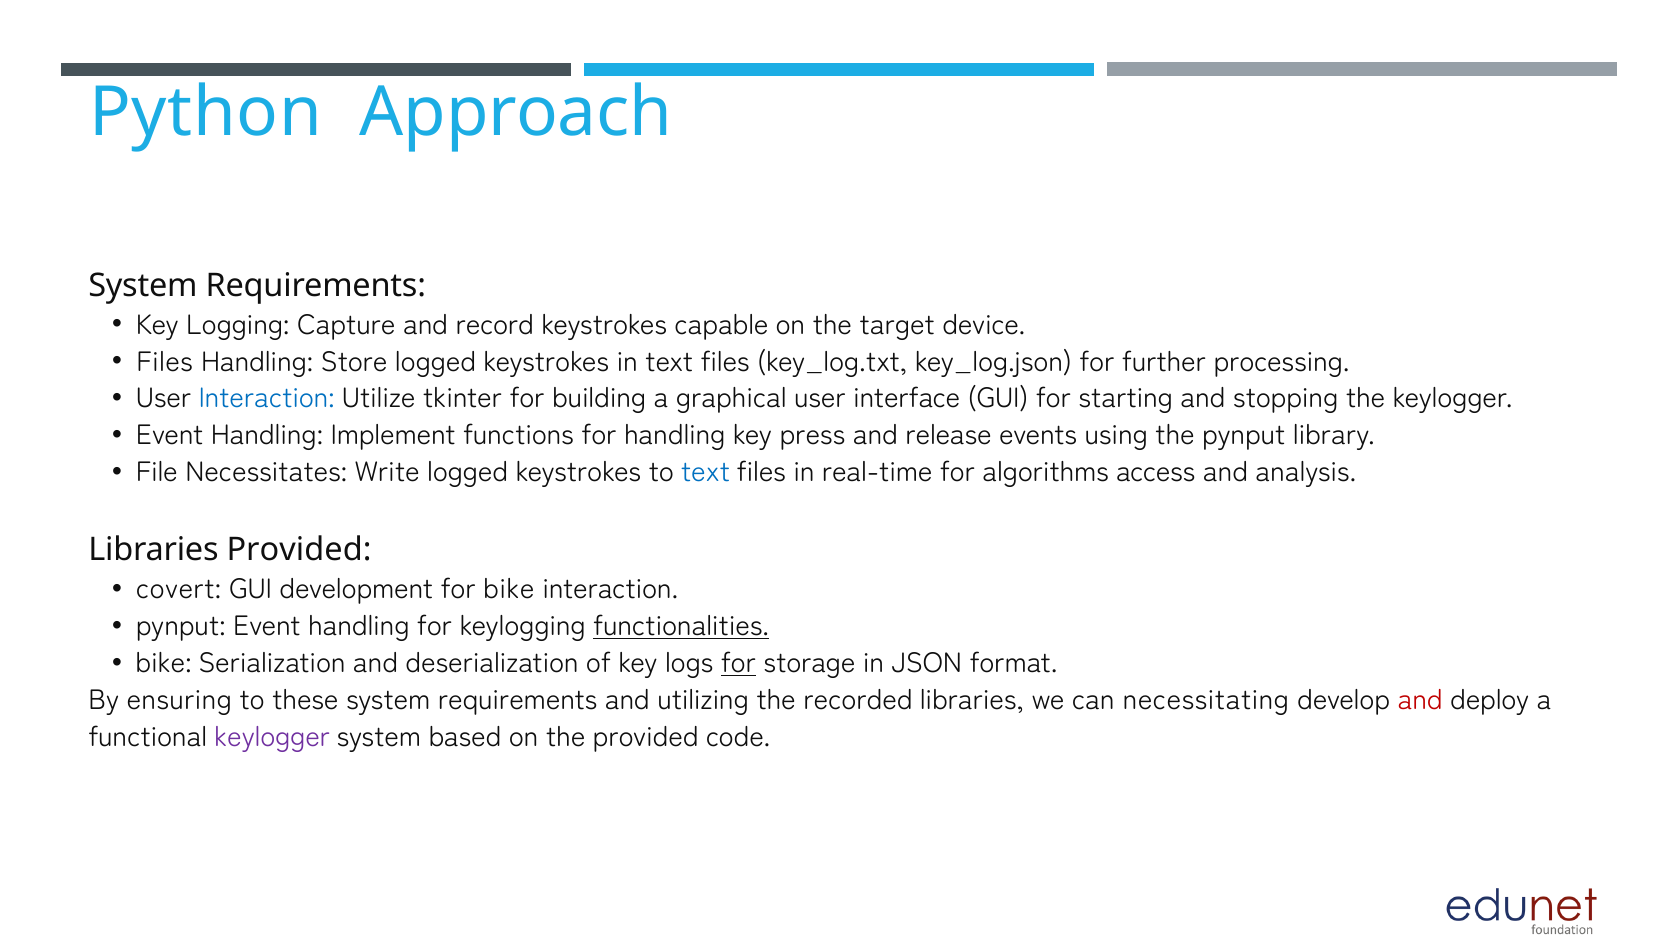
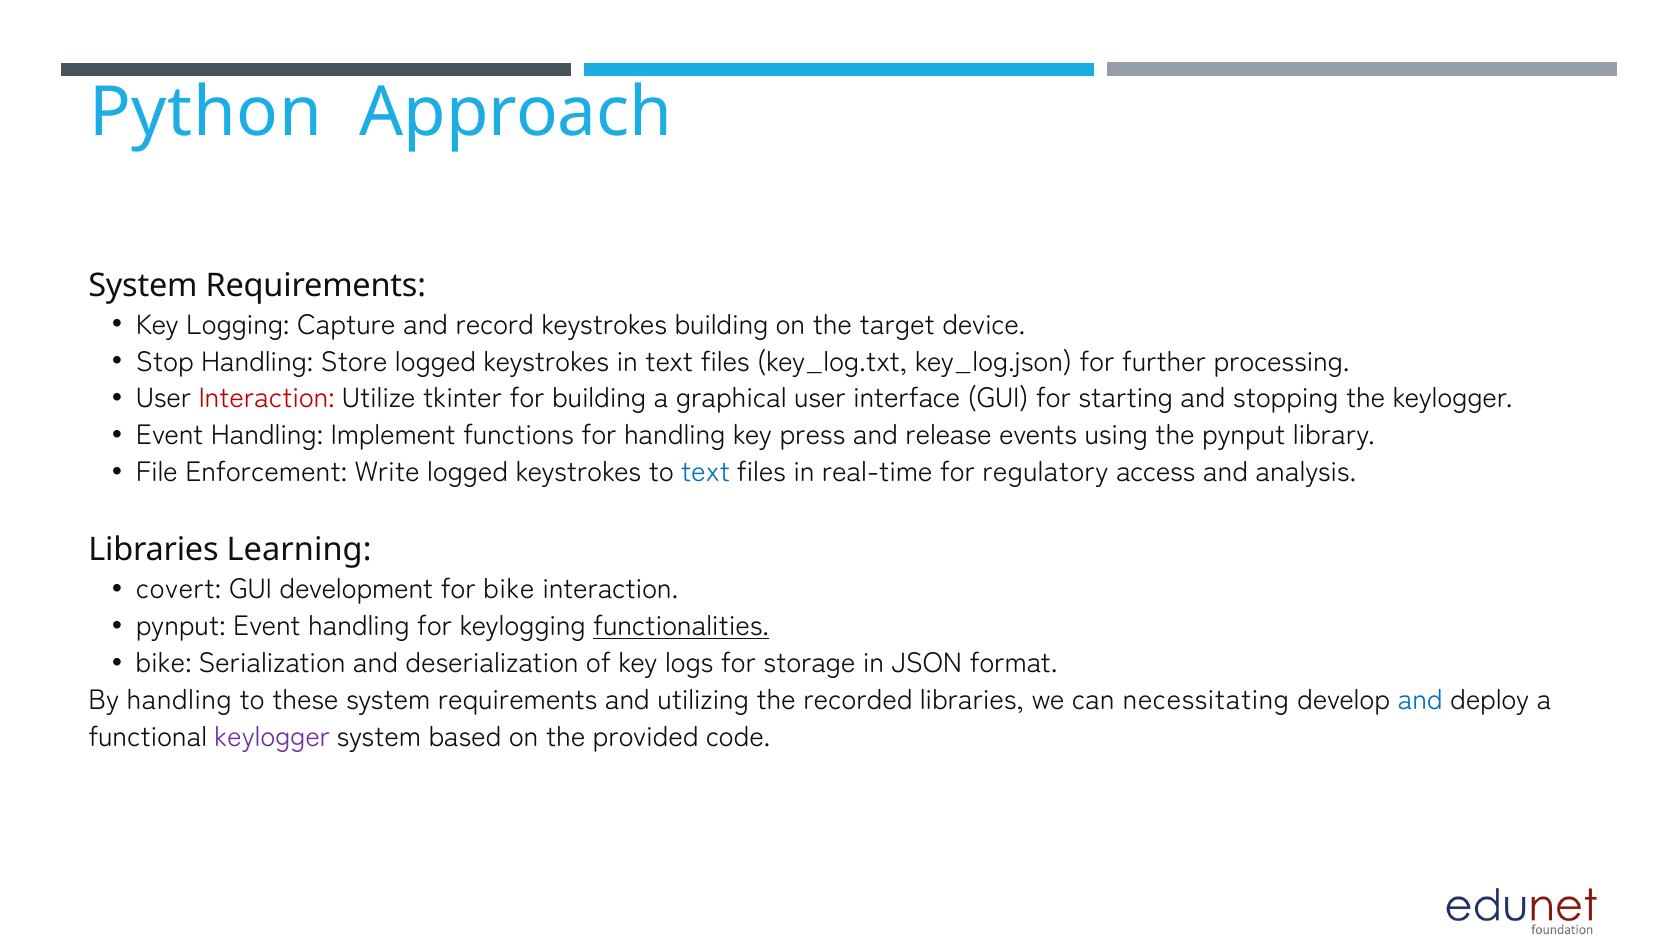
keystrokes capable: capable -> building
Files at (165, 362): Files -> Stop
Interaction at (267, 399) colour: blue -> red
Necessitates: Necessitates -> Enforcement
algorithms: algorithms -> regulatory
Libraries Provided: Provided -> Learning
for at (739, 663) underline: present -> none
By ensuring: ensuring -> handling
and at (1420, 700) colour: red -> blue
